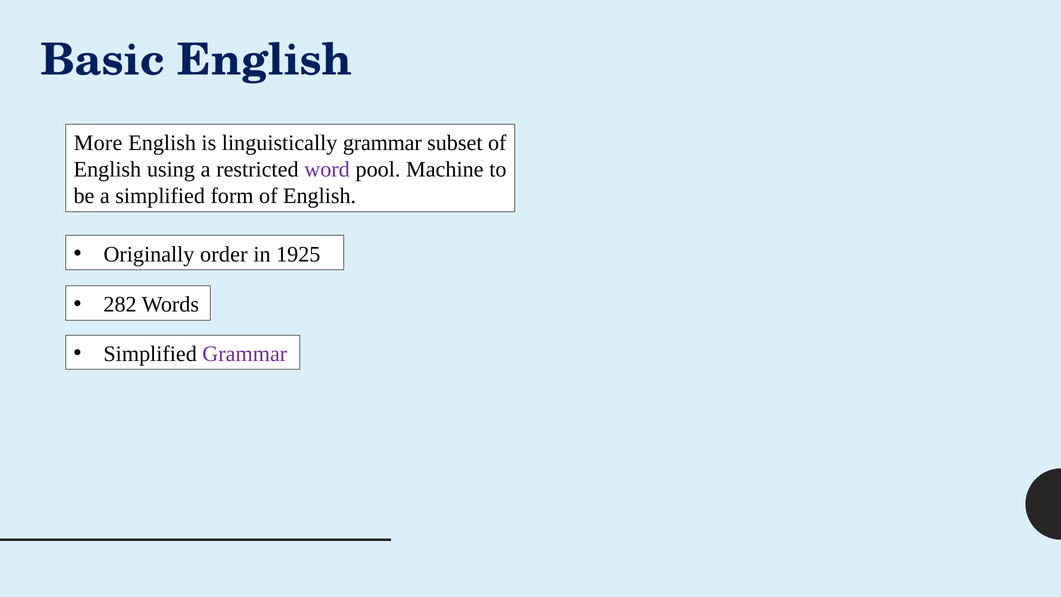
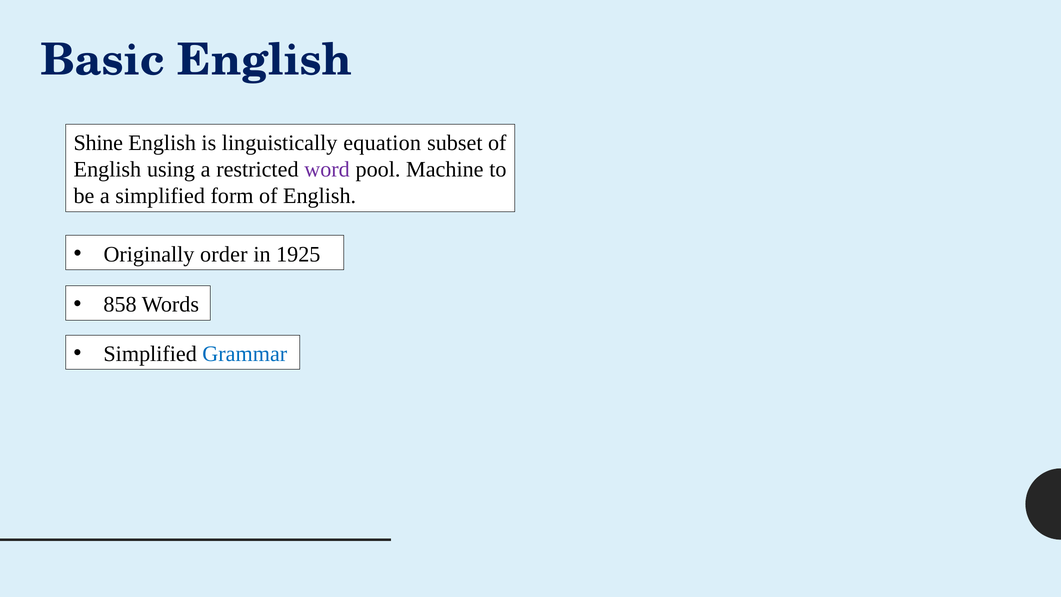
More: More -> Shine
linguistically grammar: grammar -> equation
282: 282 -> 858
Grammar at (245, 354) colour: purple -> blue
